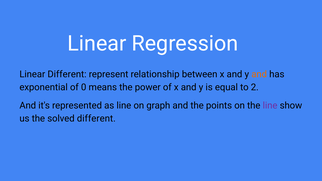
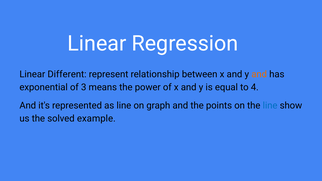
0: 0 -> 3
2: 2 -> 4
line at (270, 106) colour: purple -> blue
solved different: different -> example
